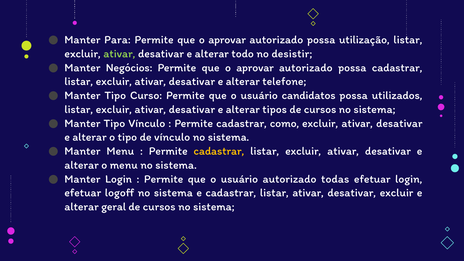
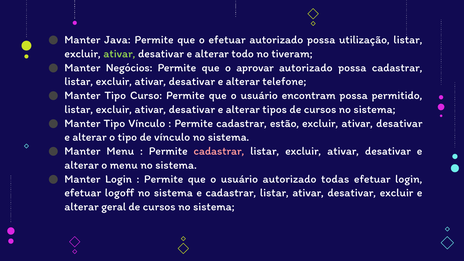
Para: Para -> Java
aprovar at (227, 40): aprovar -> efetuar
desistir: desistir -> tiveram
candidatos: candidatos -> encontram
utilizados: utilizados -> permitido
como: como -> estão
cadastrar at (219, 151) colour: yellow -> pink
